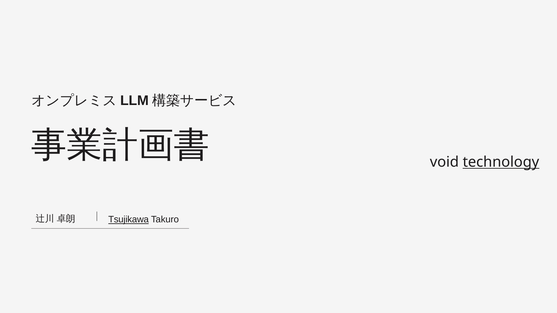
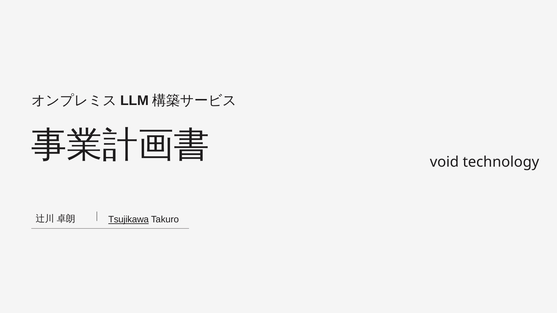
technology underline: present -> none
